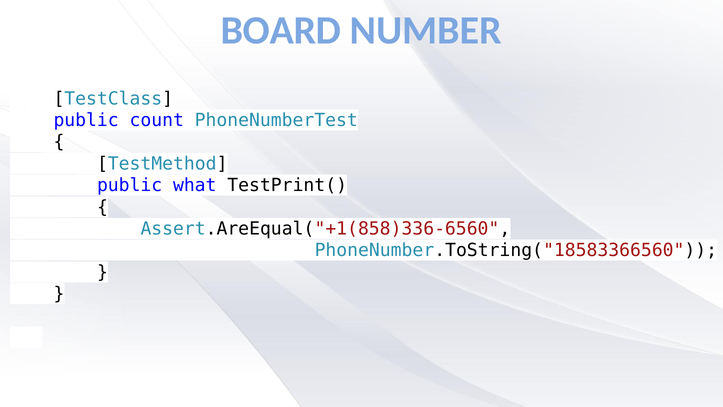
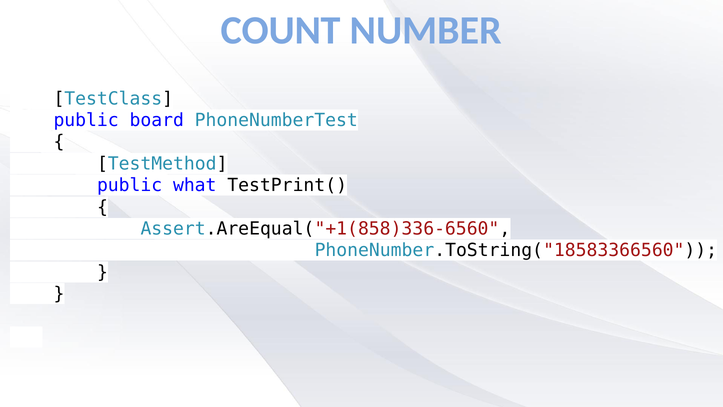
BOARD: BOARD -> COUNT
count: count -> board
